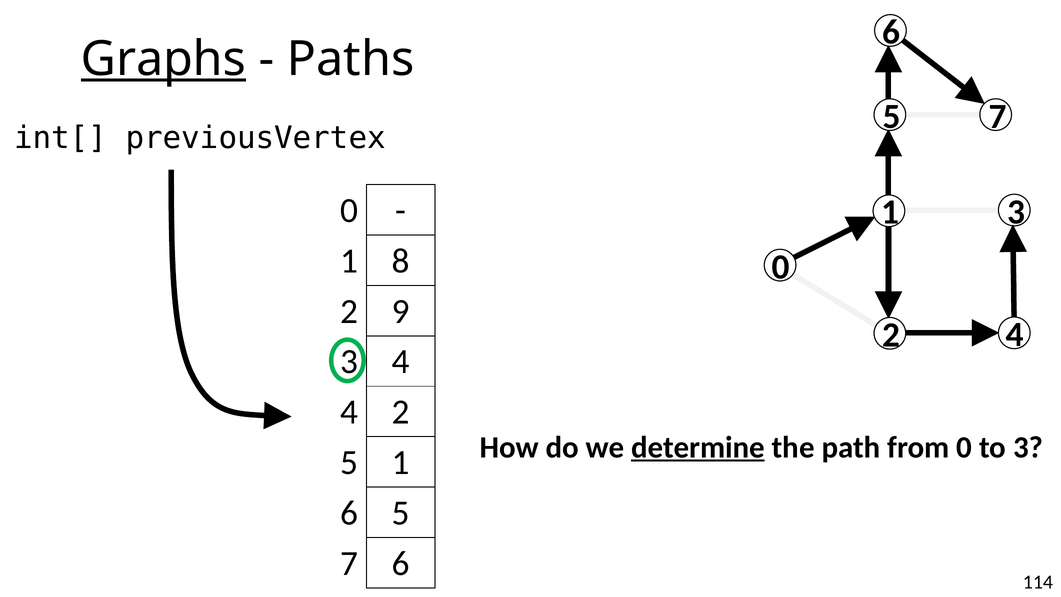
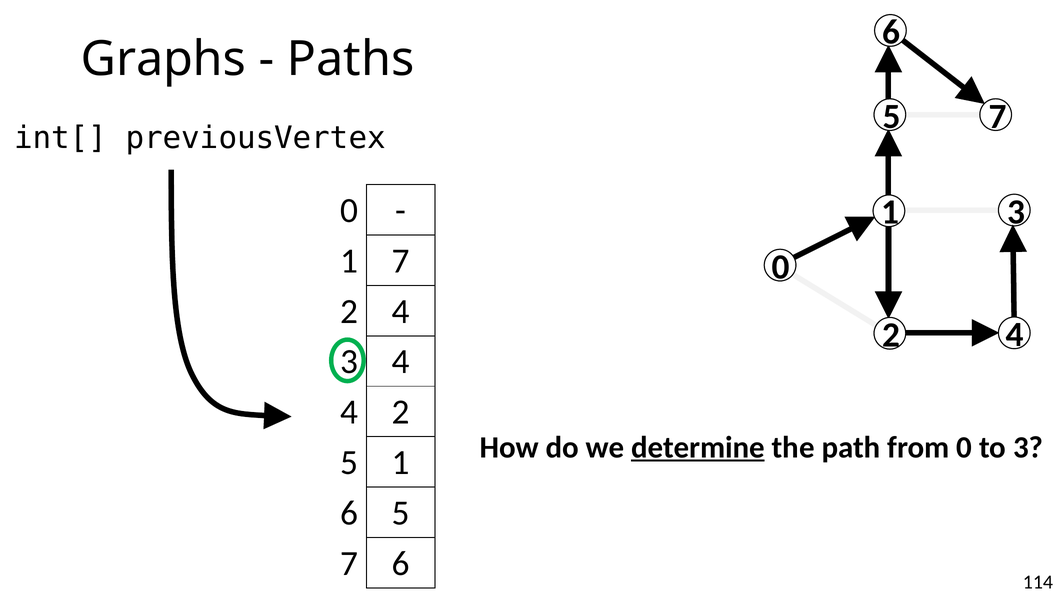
Graphs underline: present -> none
1 8: 8 -> 7
2 9: 9 -> 4
